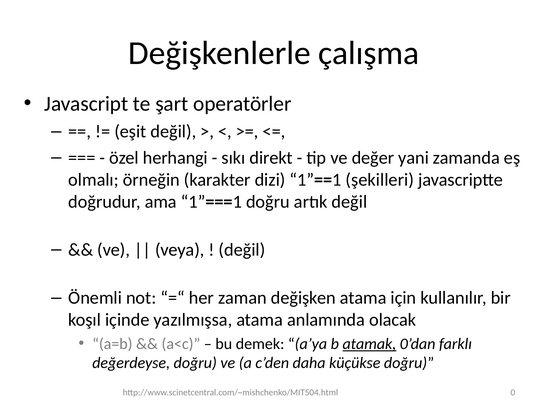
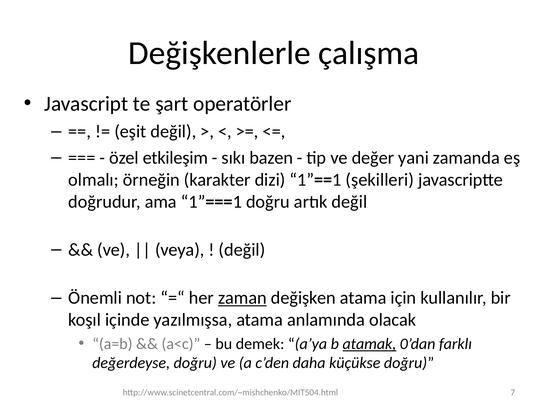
herhangi: herhangi -> etkileşim
direkt: direkt -> bazen
zaman underline: none -> present
0: 0 -> 7
